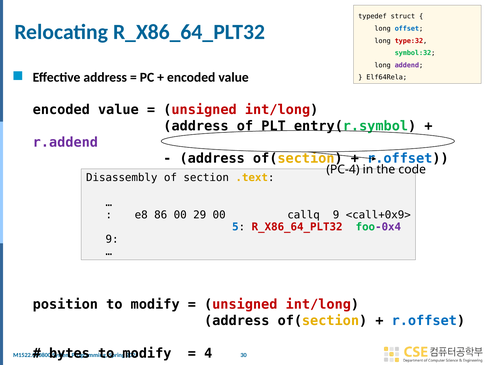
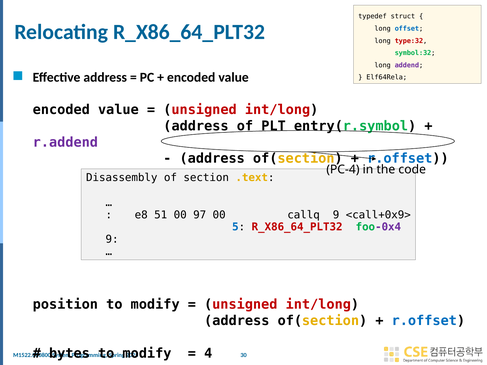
86: 86 -> 51
29: 29 -> 97
